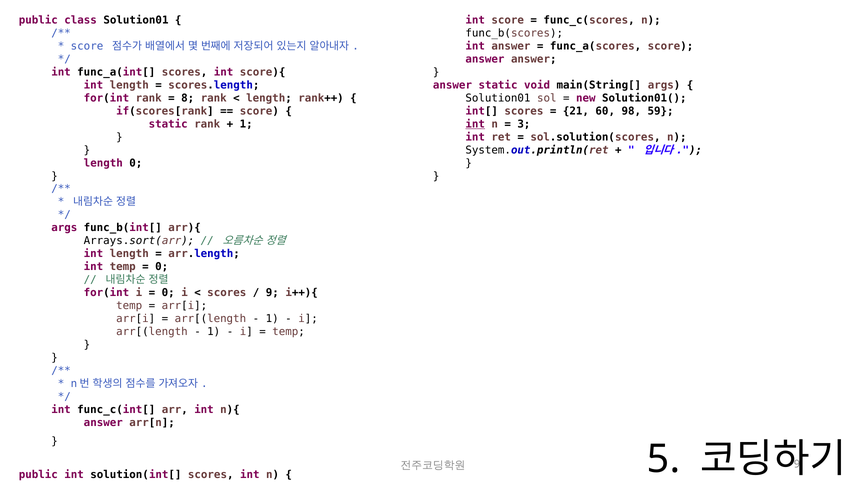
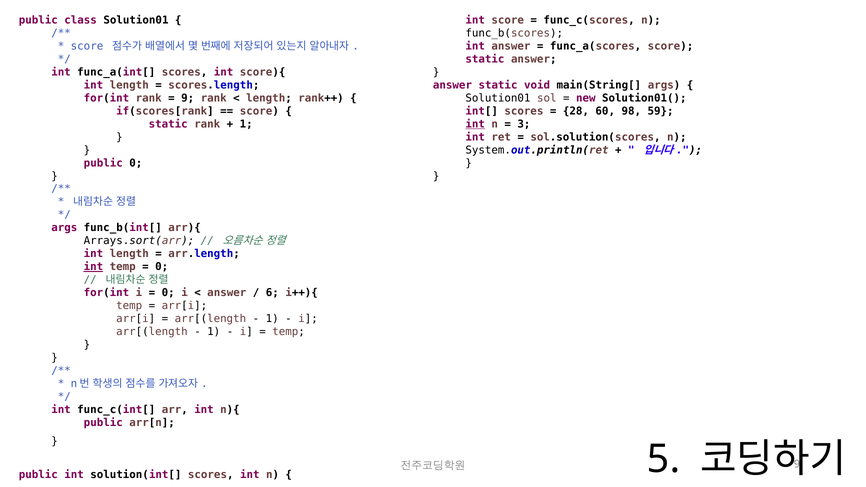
answer at (485, 59): answer -> static
8 at (188, 98): 8 -> 9
21: 21 -> 28
length at (103, 163): length -> public
int at (93, 267) underline: none -> present
scores at (227, 293): scores -> answer
9 at (272, 293): 9 -> 6
answer at (103, 423): answer -> public
